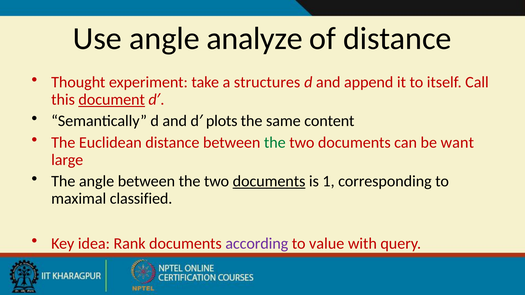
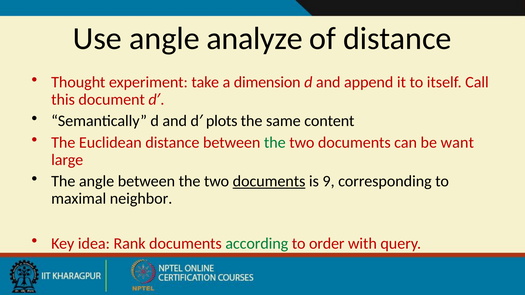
structures: structures -> dimension
document underline: present -> none
1: 1 -> 9
classified: classified -> neighbor
according colour: purple -> green
value: value -> order
